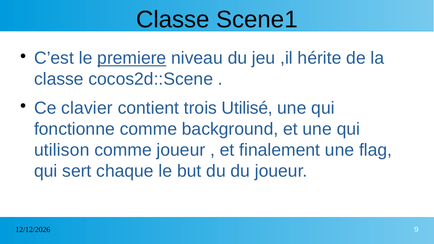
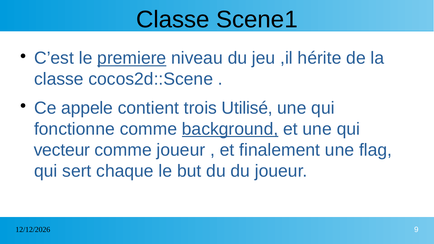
clavier: clavier -> appele
background underline: none -> present
utilison: utilison -> vecteur
